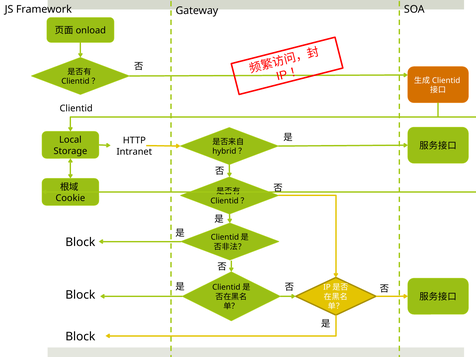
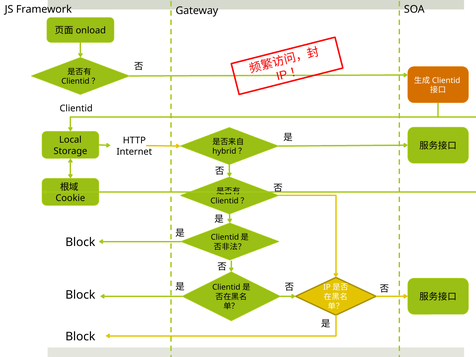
Intranet: Intranet -> Internet
